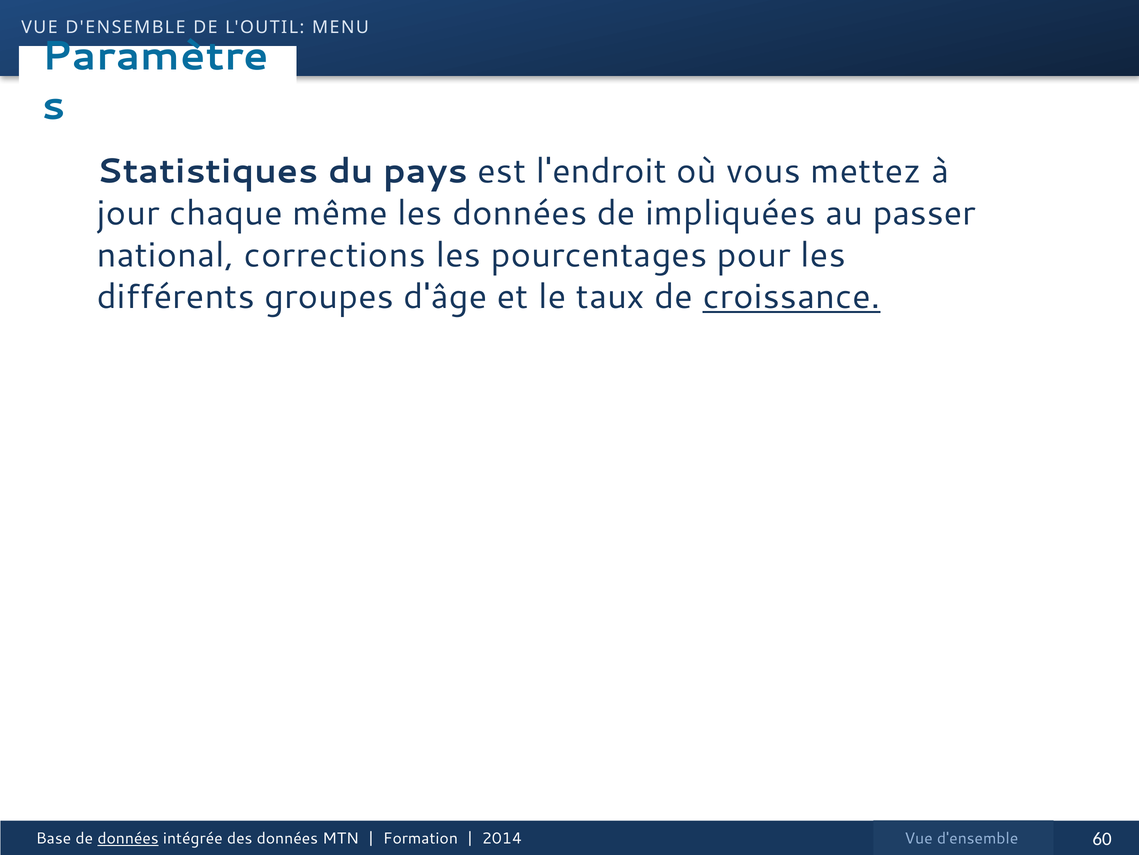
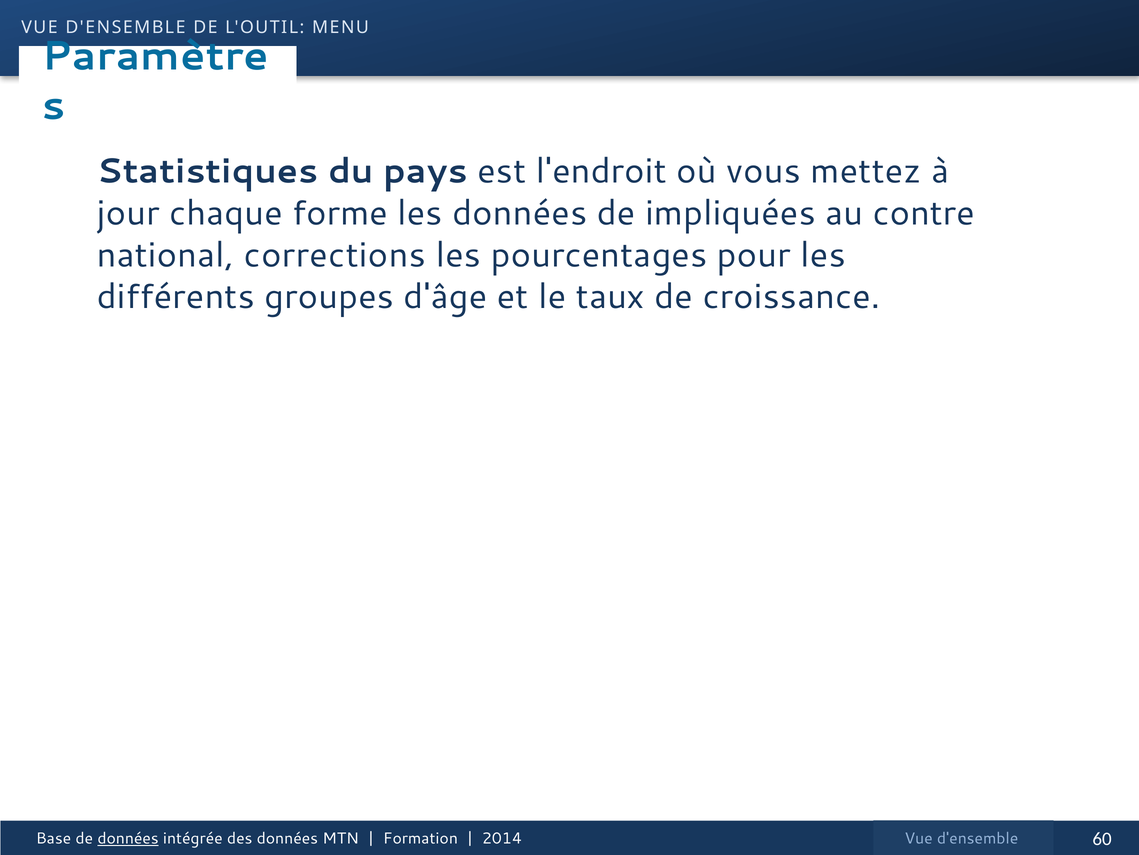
même: même -> forme
passer: passer -> contre
croissance underline: present -> none
